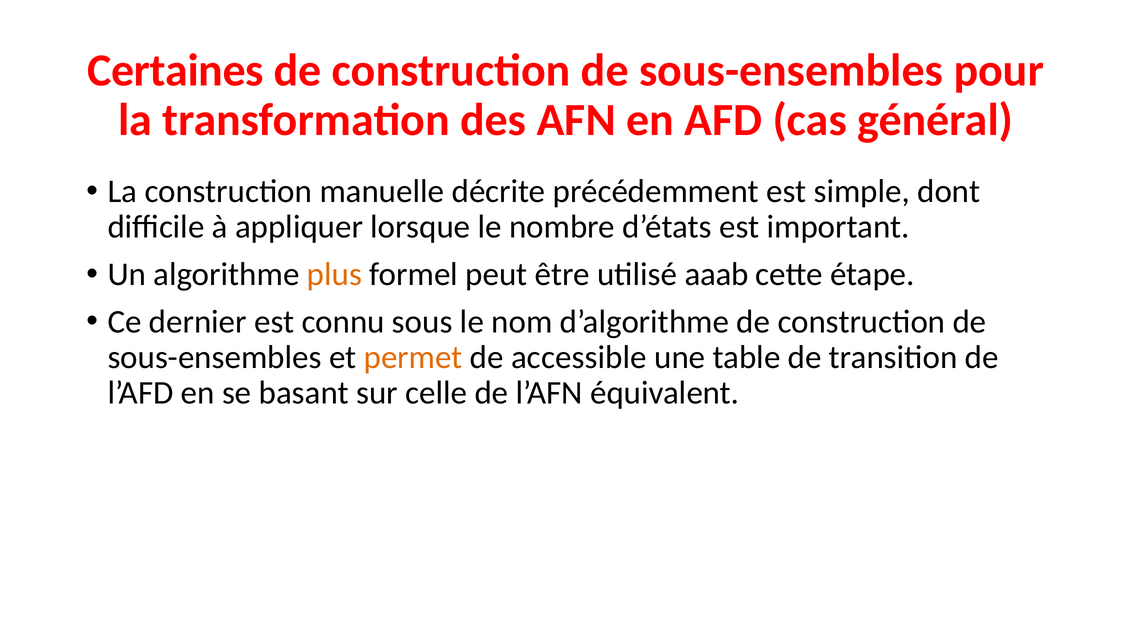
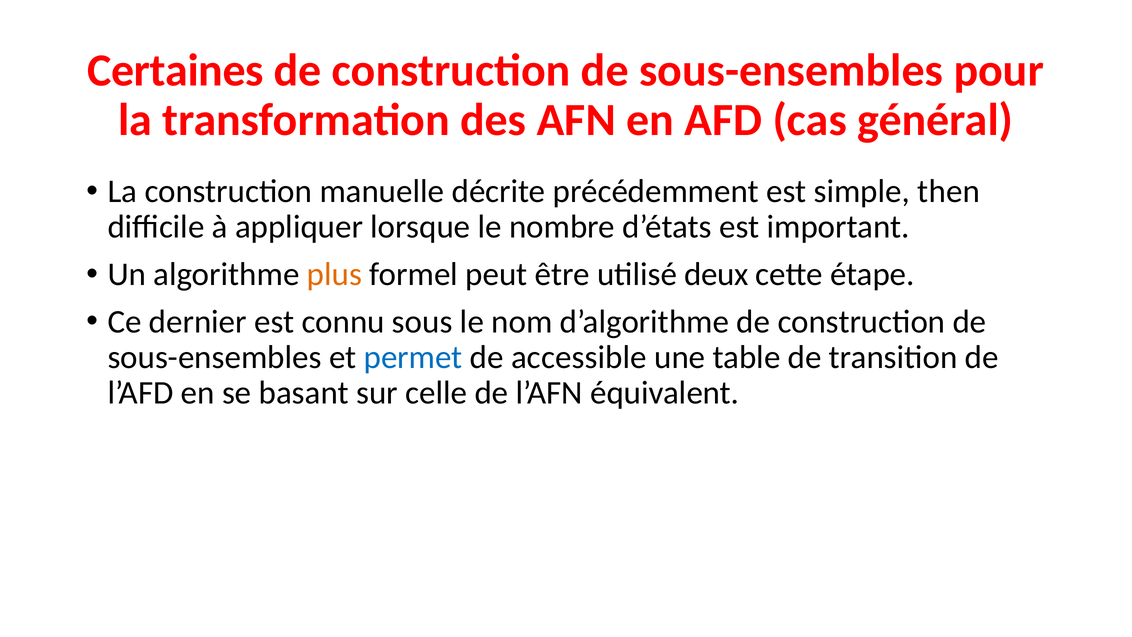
dont: dont -> then
aaab: aaab -> deux
permet colour: orange -> blue
